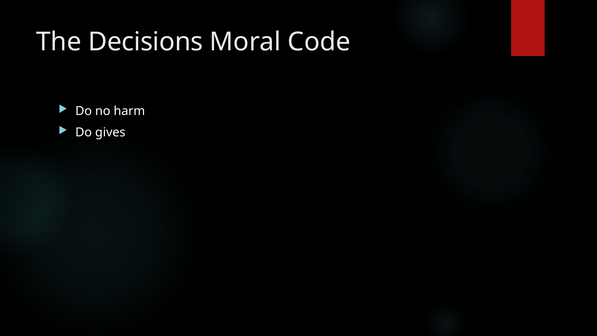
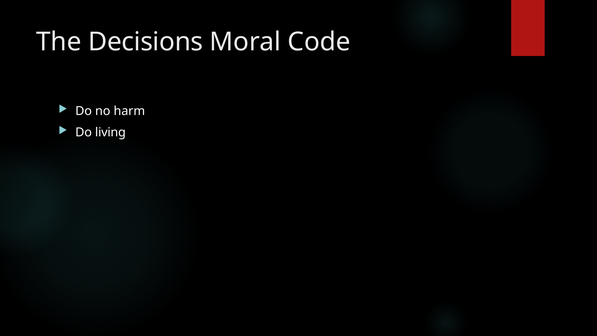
gives: gives -> living
